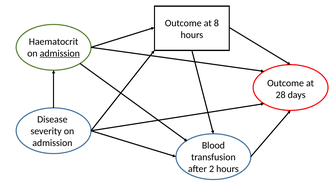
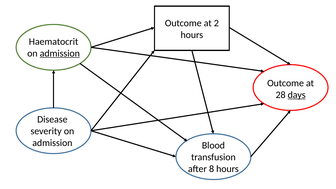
8: 8 -> 2
days underline: none -> present
2: 2 -> 8
